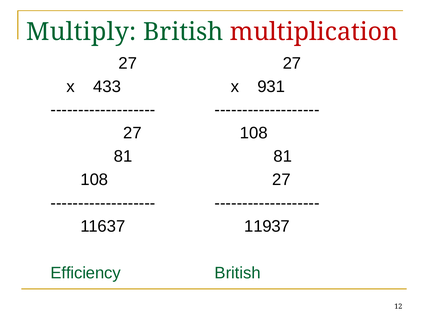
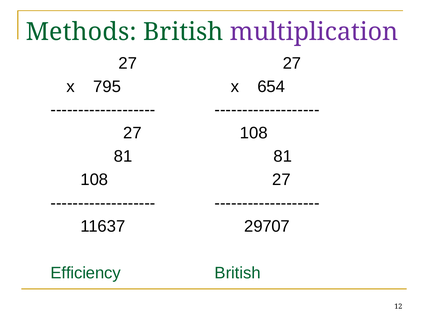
Multiply: Multiply -> Methods
multiplication colour: red -> purple
433: 433 -> 795
931: 931 -> 654
11937: 11937 -> 29707
